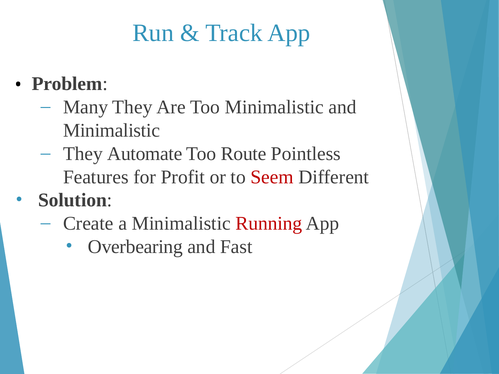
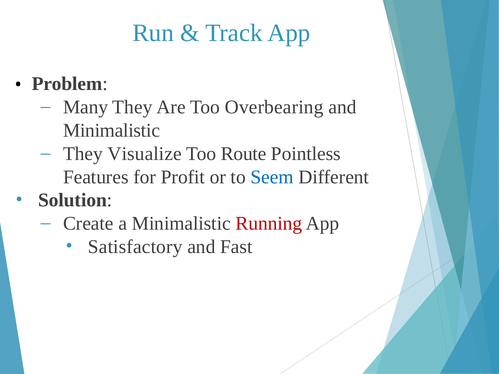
Too Minimalistic: Minimalistic -> Overbearing
Automate: Automate -> Visualize
Seem colour: red -> blue
Overbearing: Overbearing -> Satisfactory
